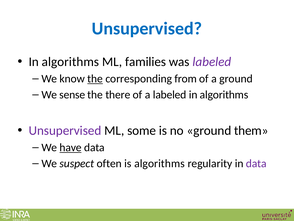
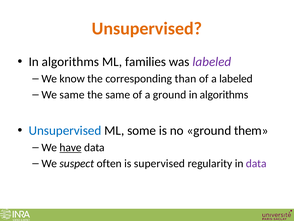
Unsupervised at (147, 28) colour: blue -> orange
the at (95, 79) underline: present -> none
from: from -> than
a ground: ground -> labeled
We sense: sense -> same
the there: there -> same
a labeled: labeled -> ground
Unsupervised at (65, 130) colour: purple -> blue
is algorithms: algorithms -> supervised
